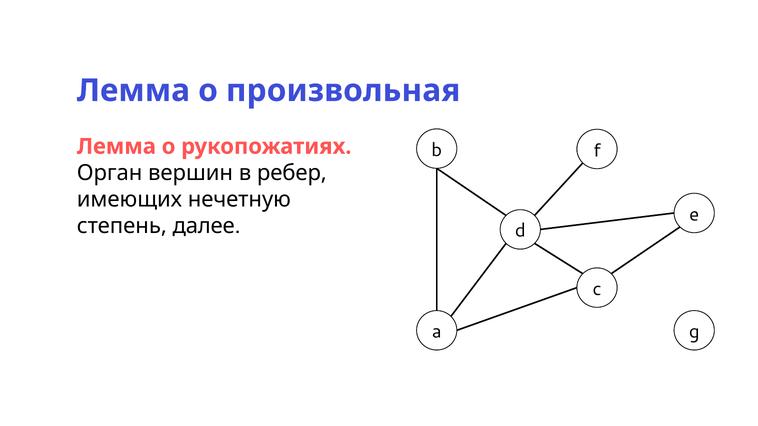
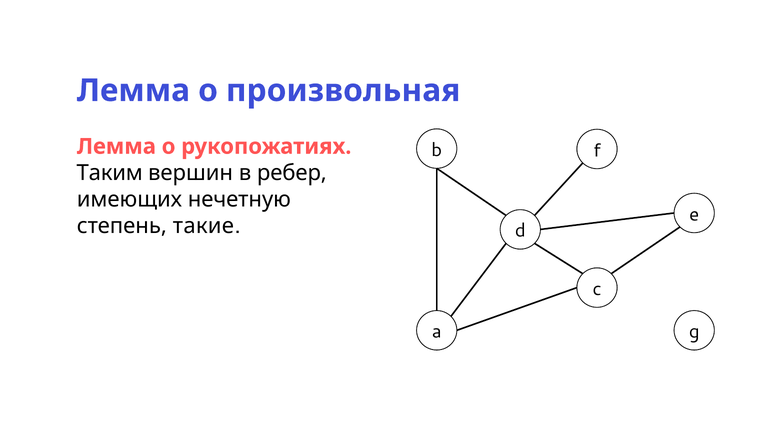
Орган: Орган -> Таким
далее: далее -> такие
